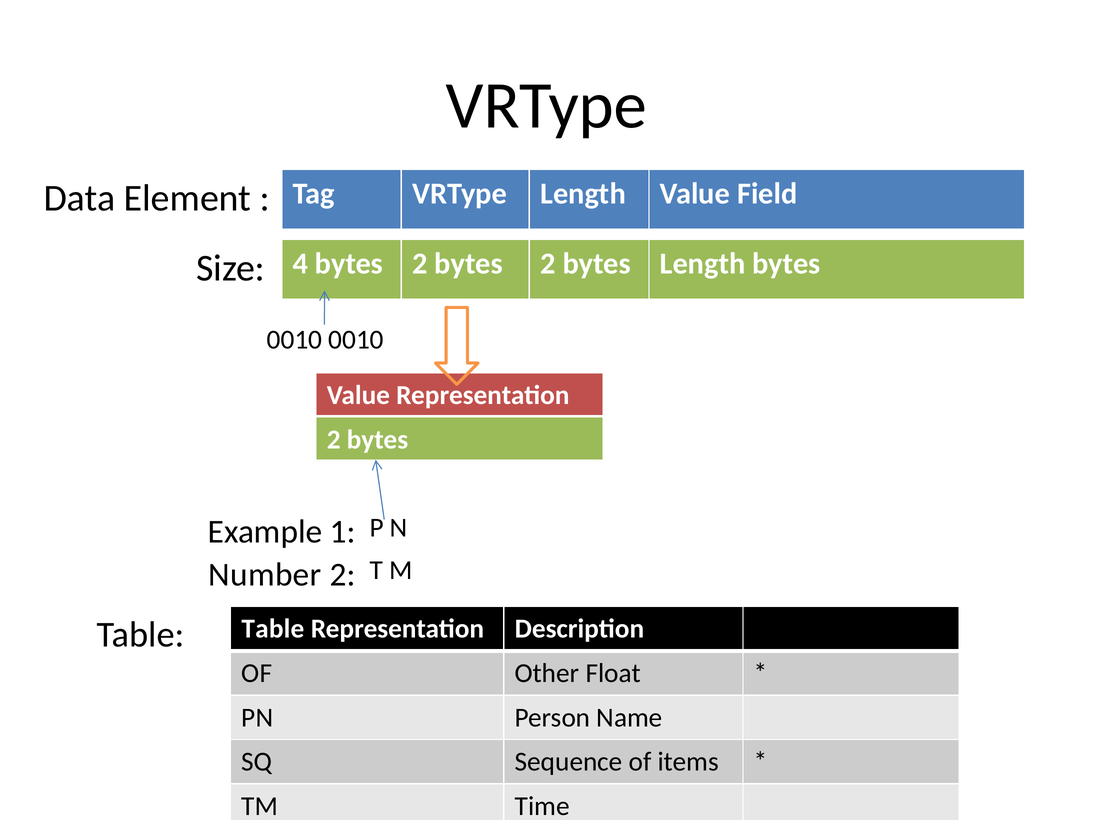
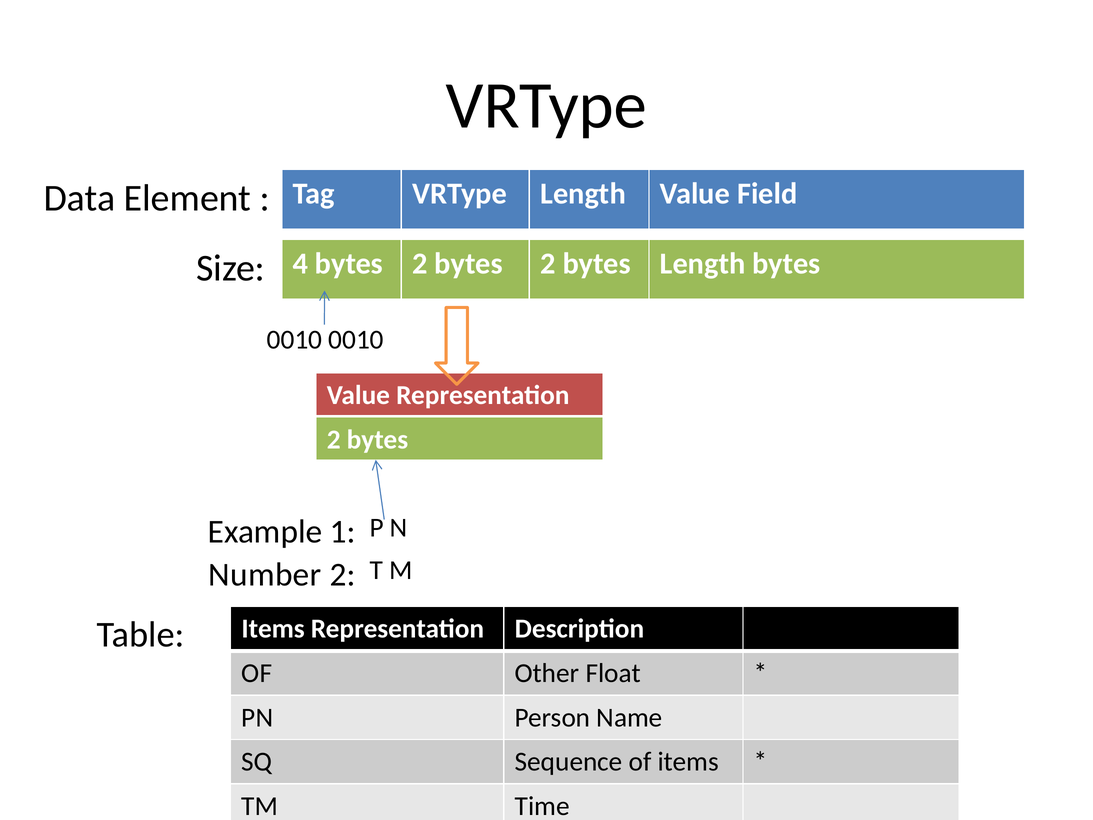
Table at (273, 629): Table -> Items
